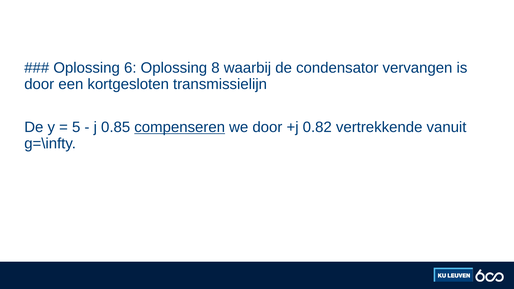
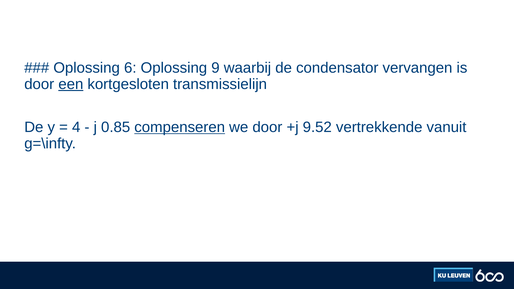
8: 8 -> 9
een underline: none -> present
5: 5 -> 4
0.82: 0.82 -> 9.52
